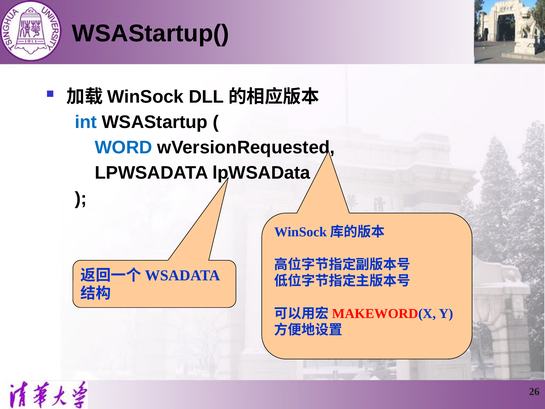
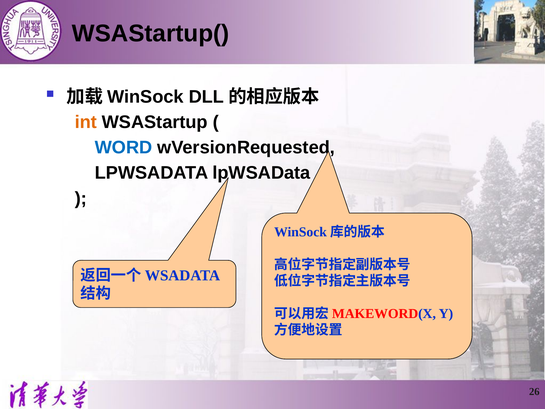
int colour: blue -> orange
